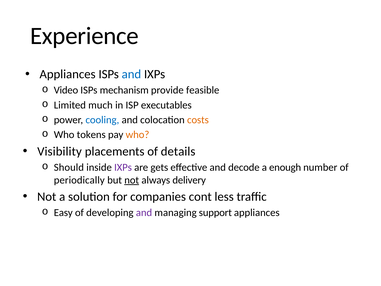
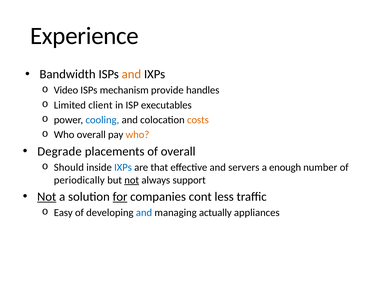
Appliances at (68, 74): Appliances -> Bandwidth
and at (131, 74) colour: blue -> orange
feasible: feasible -> handles
much: much -> client
Who tokens: tokens -> overall
Visibility: Visibility -> Degrade
of details: details -> overall
IXPs at (123, 167) colour: purple -> blue
gets: gets -> that
decode: decode -> servers
delivery: delivery -> support
Not at (47, 197) underline: none -> present
for underline: none -> present
and at (144, 212) colour: purple -> blue
support: support -> actually
